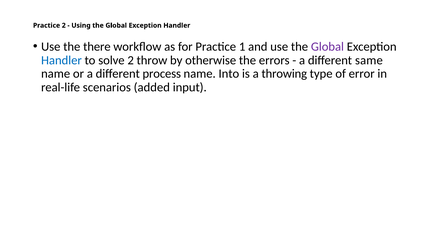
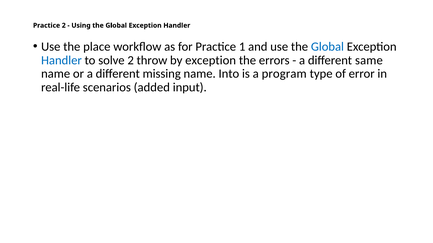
there: there -> place
Global at (327, 47) colour: purple -> blue
by otherwise: otherwise -> exception
process: process -> missing
throwing: throwing -> program
